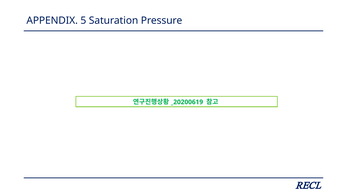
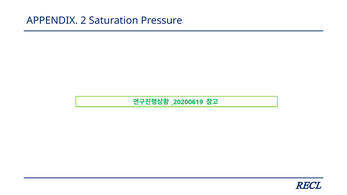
5: 5 -> 2
